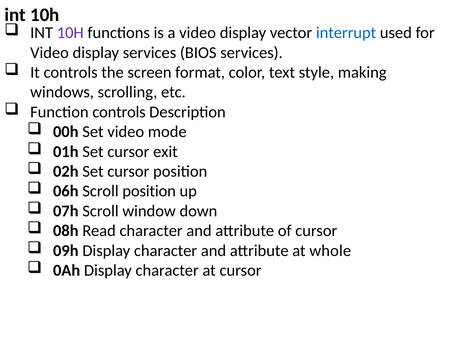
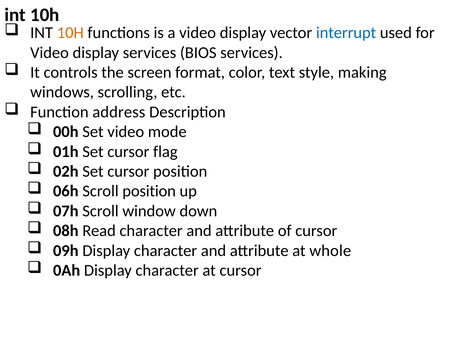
10H at (70, 33) colour: purple -> orange
Function controls: controls -> address
exit: exit -> flag
